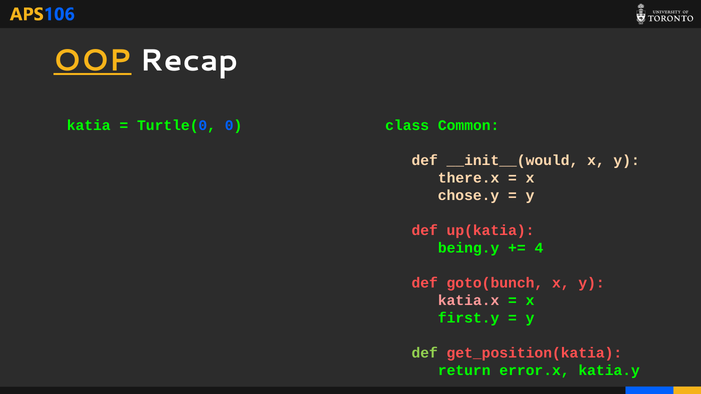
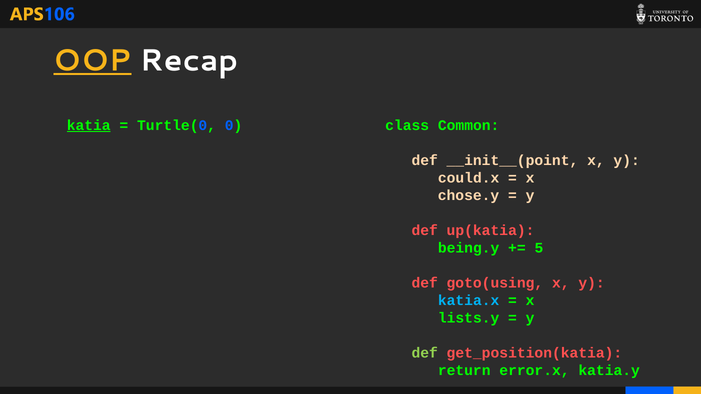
katia underline: none -> present
__init__(would: __init__(would -> __init__(point
there.x: there.x -> could.x
4: 4 -> 5
goto(bunch: goto(bunch -> goto(using
katia.x colour: pink -> light blue
first.y: first.y -> lists.y
